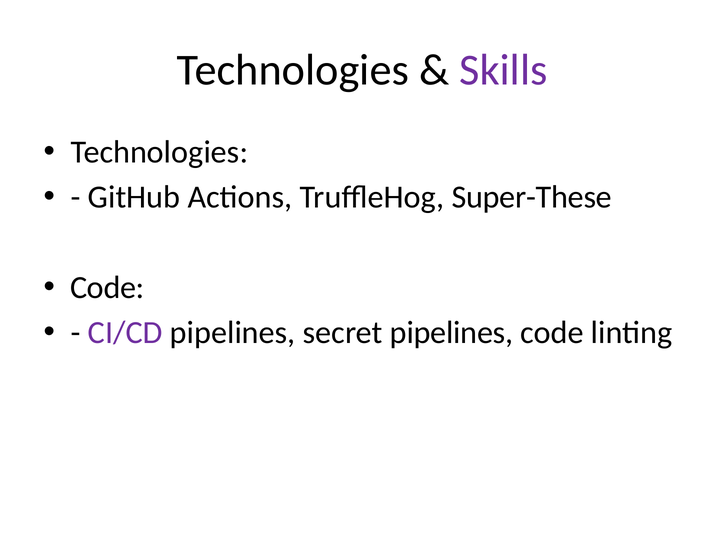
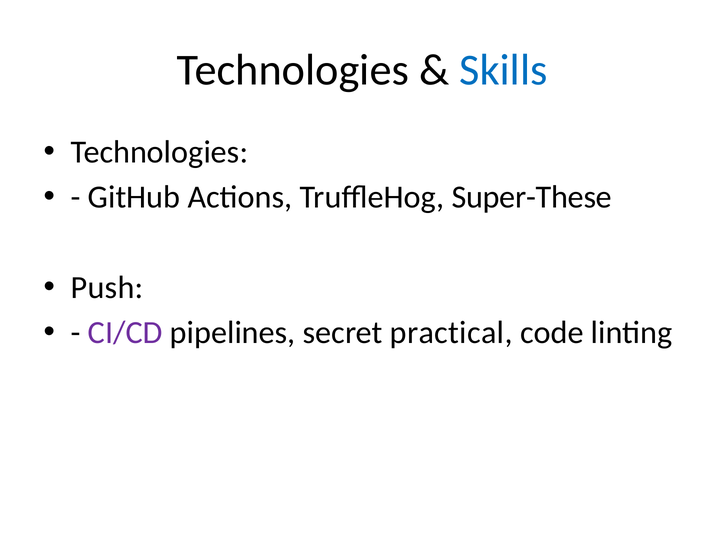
Skills colour: purple -> blue
Code at (107, 287): Code -> Push
secret pipelines: pipelines -> practical
